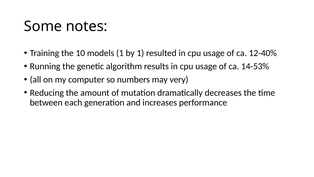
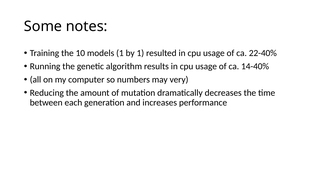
12-40%: 12-40% -> 22-40%
14-53%: 14-53% -> 14-40%
